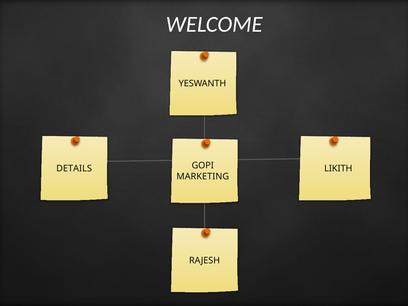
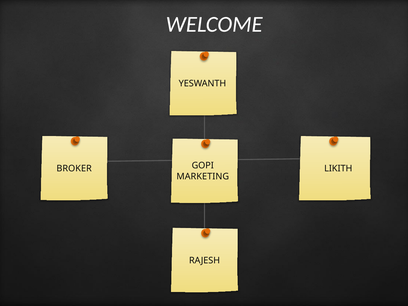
DETAILS: DETAILS -> BROKER
